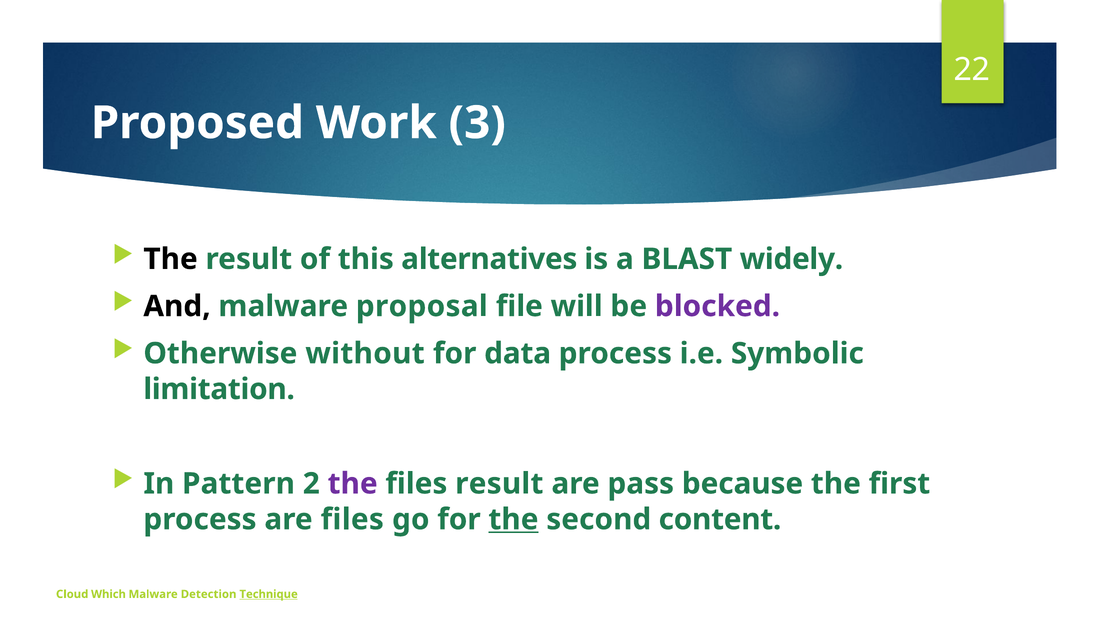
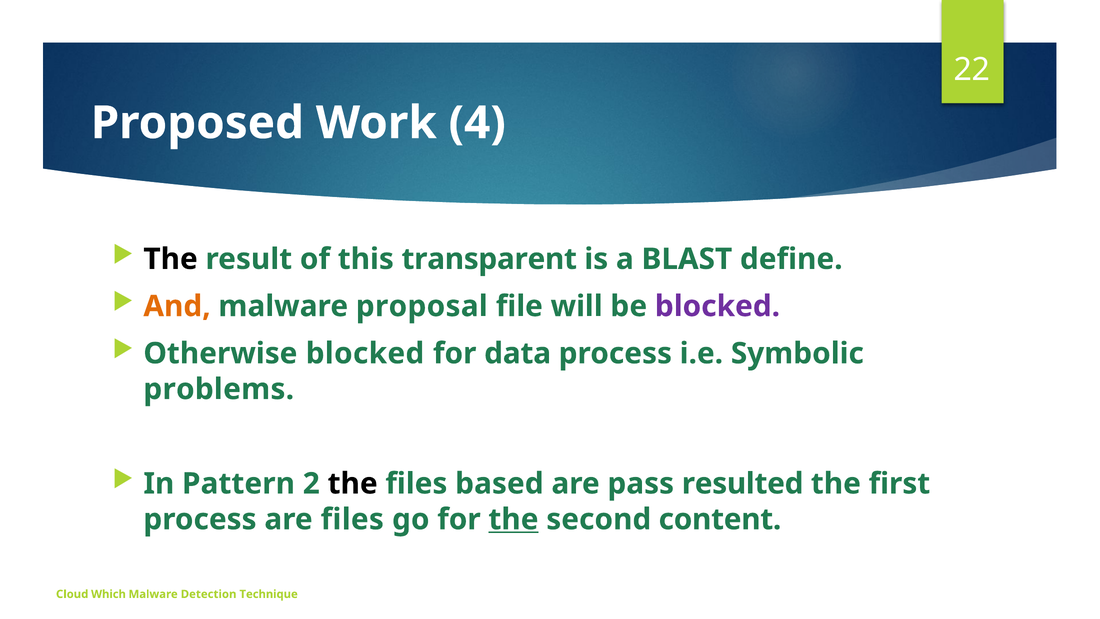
3: 3 -> 4
alternatives: alternatives -> transparent
widely: widely -> define
And colour: black -> orange
Otherwise without: without -> blocked
limitation: limitation -> problems
the at (353, 483) colour: purple -> black
files result: result -> based
because: because -> resulted
Technique underline: present -> none
